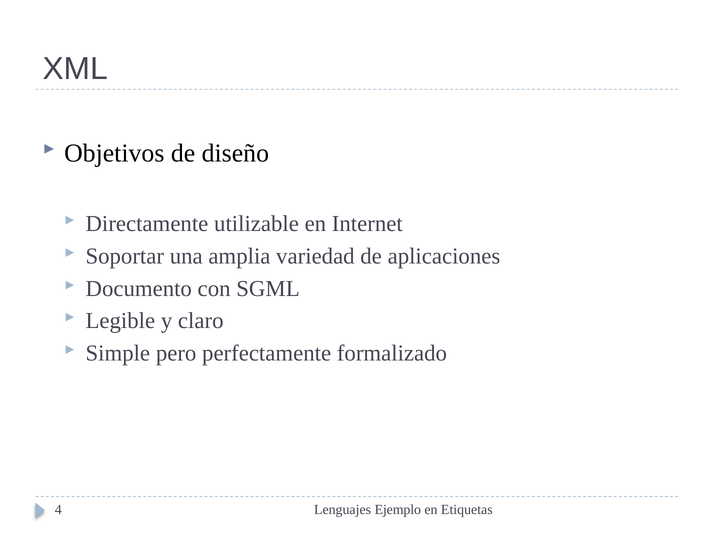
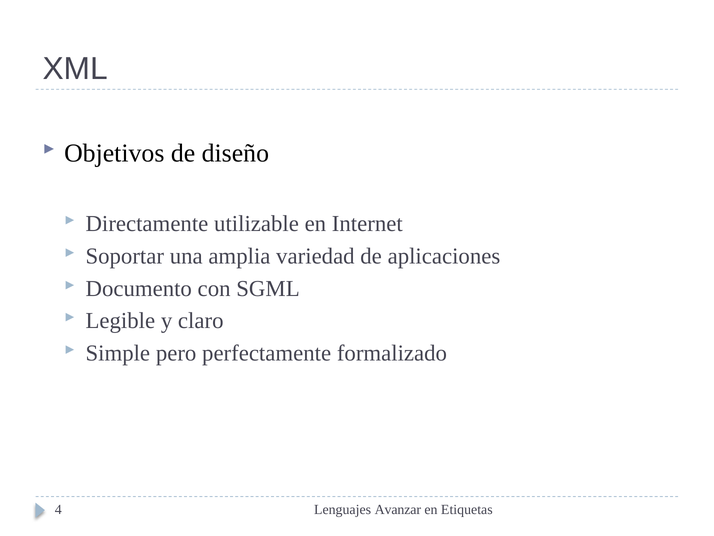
Ejemplo: Ejemplo -> Avanzar
